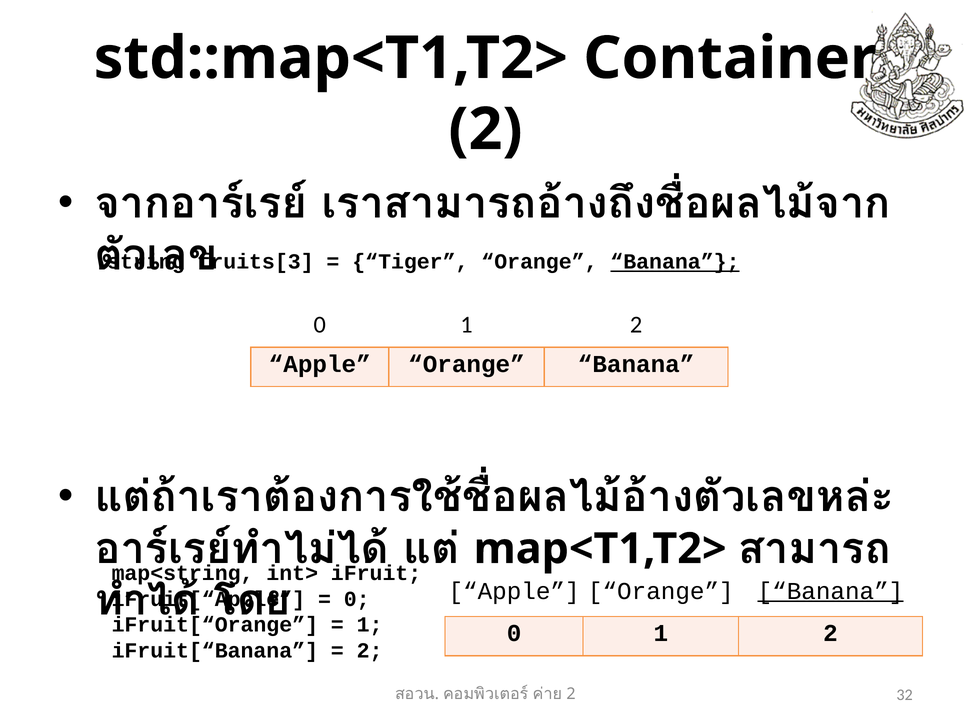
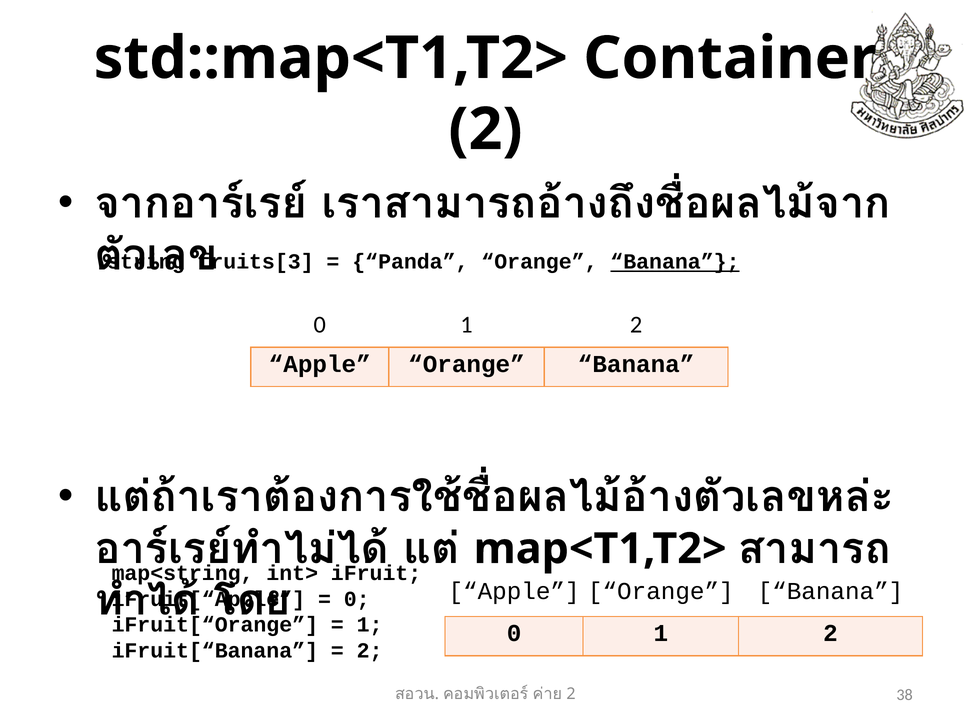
Tiger: Tiger -> Panda
Banana at (830, 591) underline: present -> none
32: 32 -> 38
